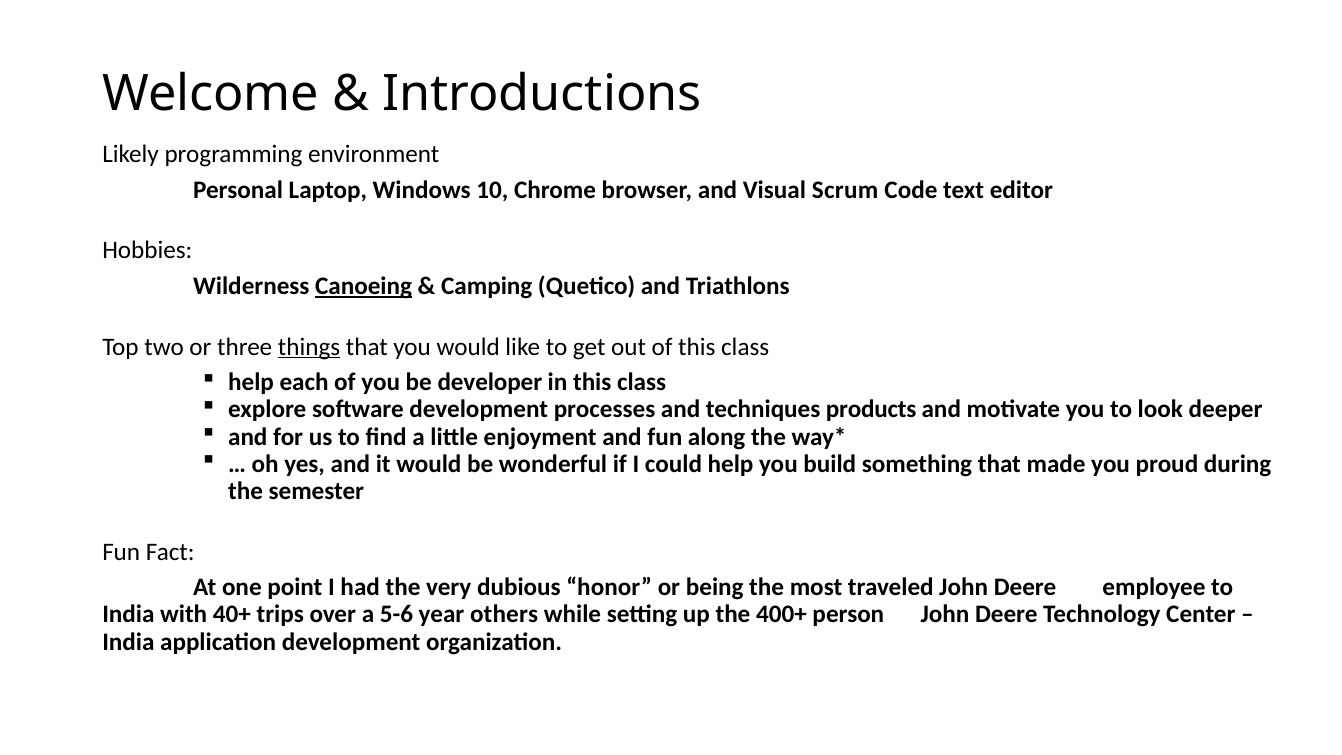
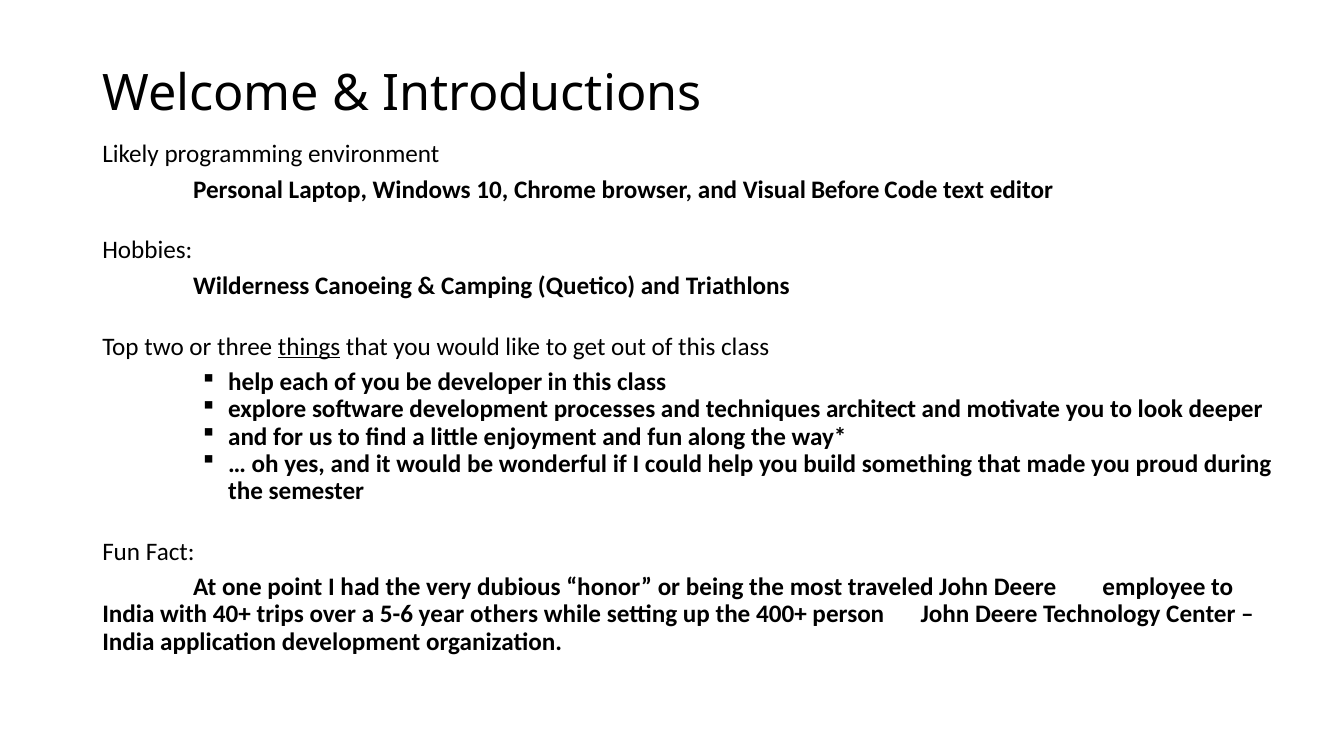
Scrum: Scrum -> Before
Canoeing underline: present -> none
products: products -> architect
